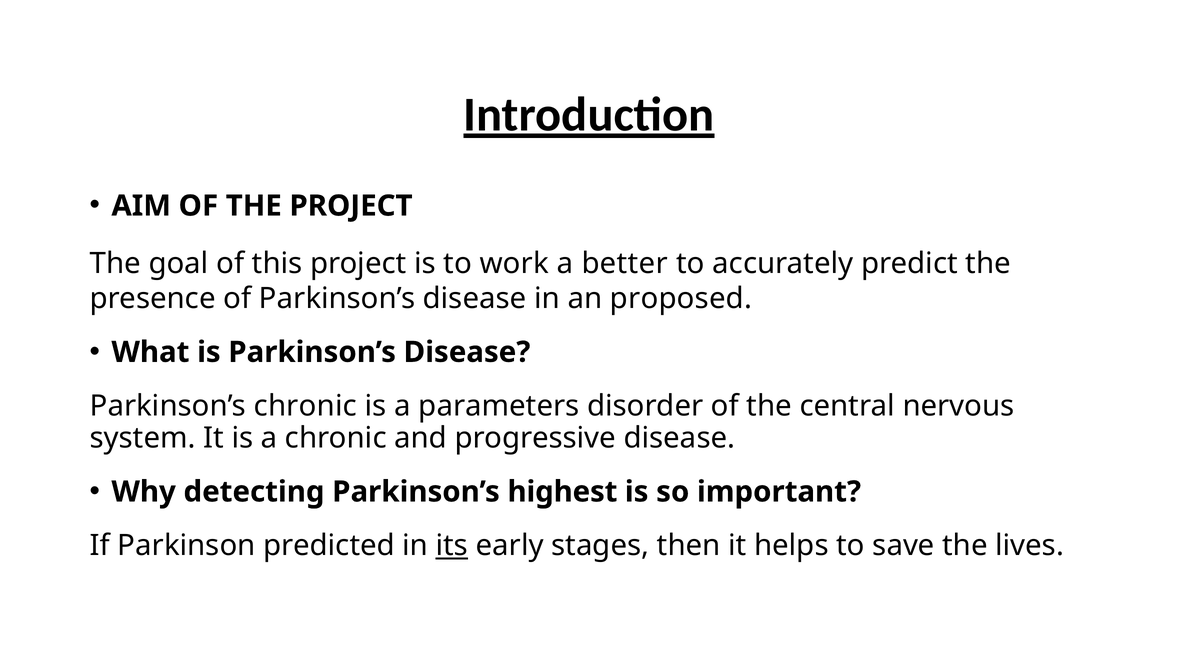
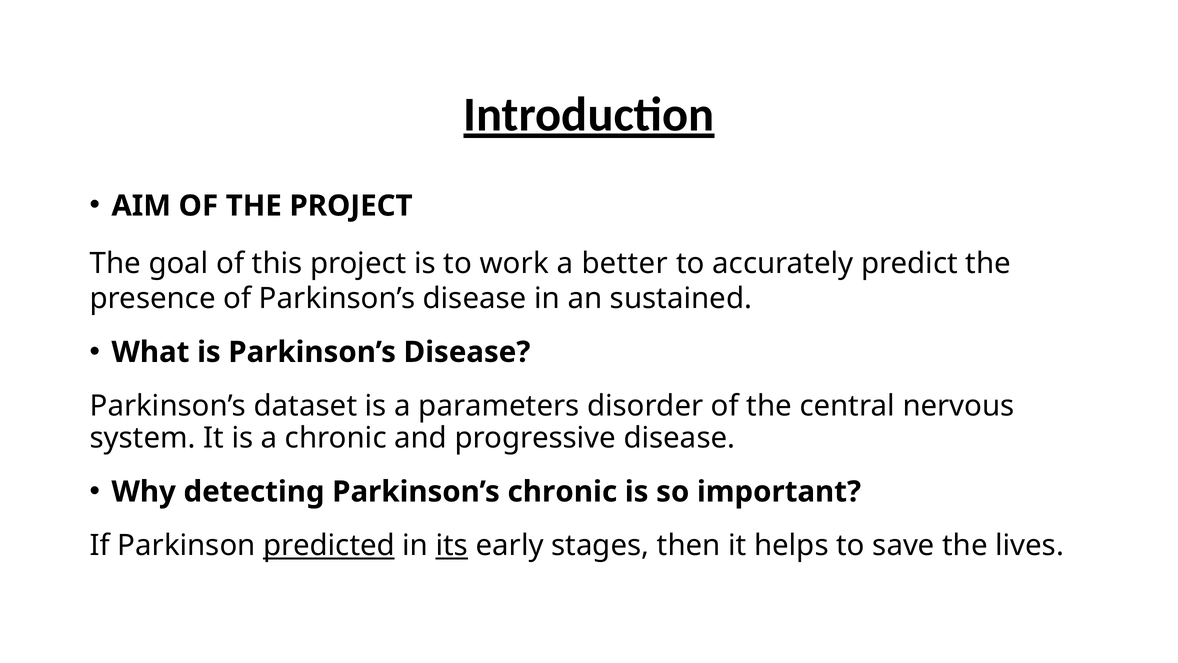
proposed: proposed -> sustained
Parkinson’s chronic: chronic -> dataset
Parkinson’s highest: highest -> chronic
predicted underline: none -> present
